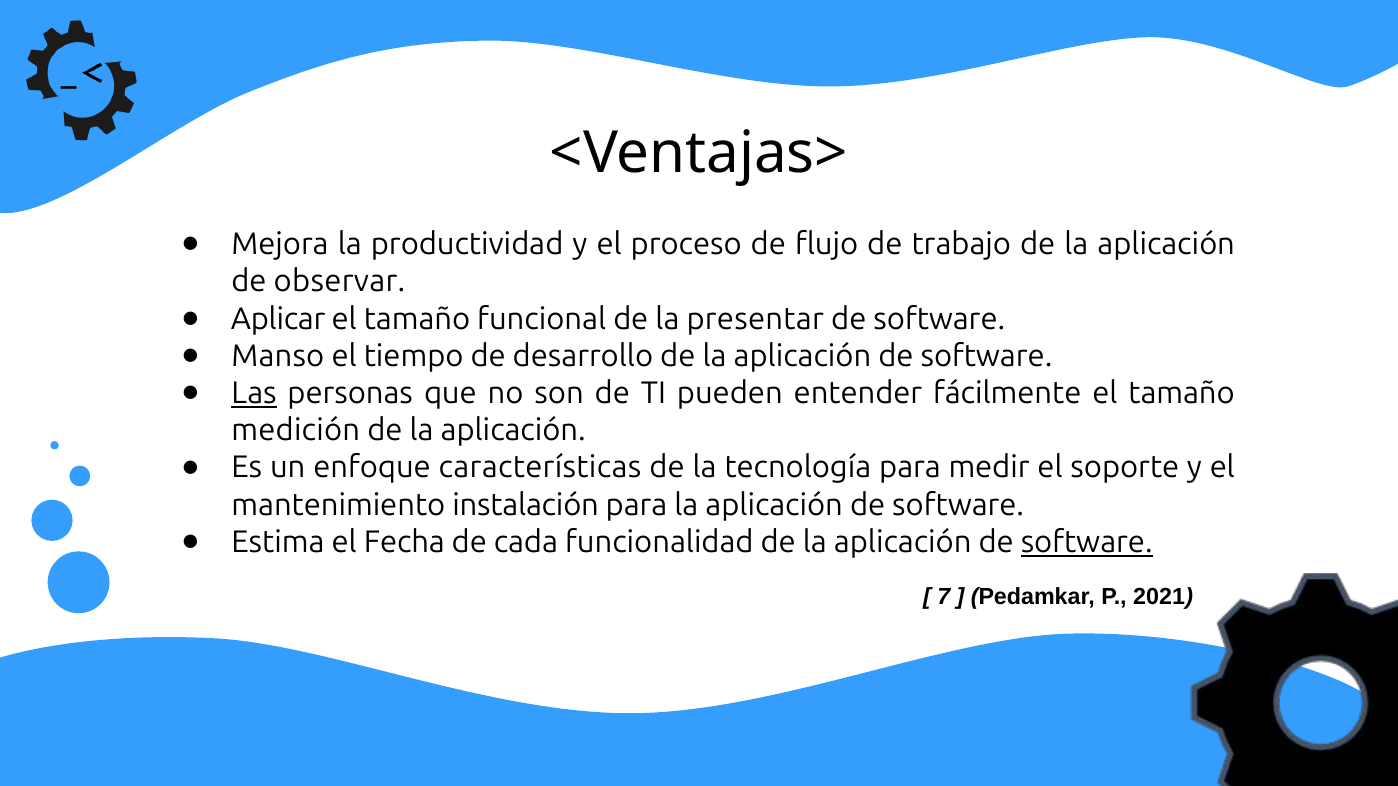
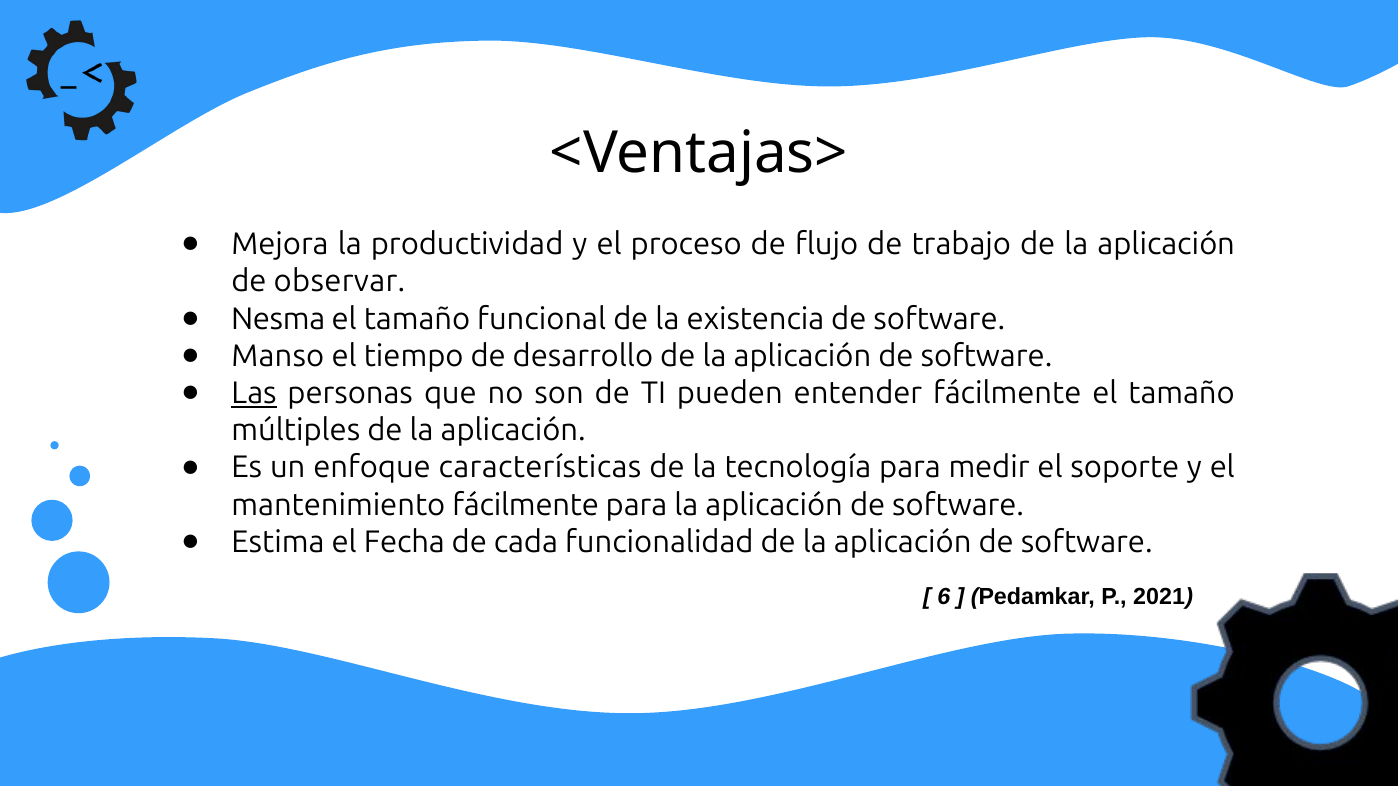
Aplicar: Aplicar -> Nesma
presentar: presentar -> existencia
medición: medición -> múltiples
mantenimiento instalación: instalación -> fácilmente
software at (1087, 543) underline: present -> none
7: 7 -> 6
